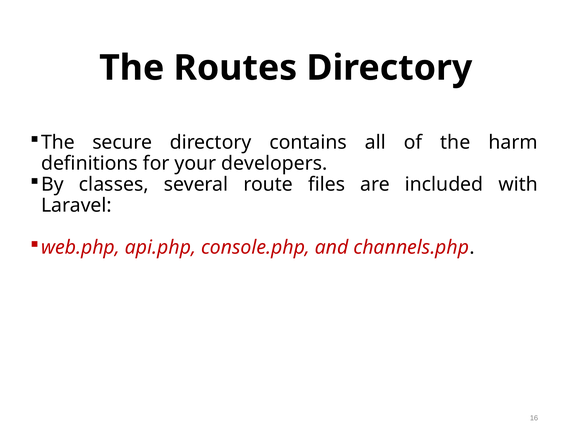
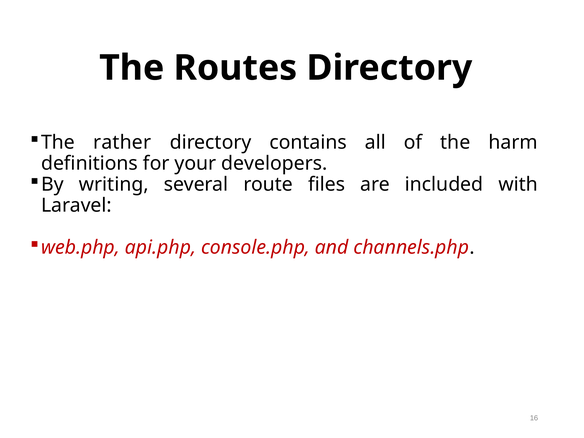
secure: secure -> rather
classes: classes -> writing
